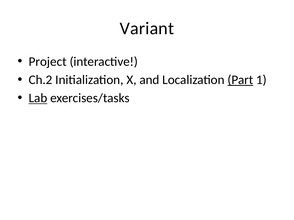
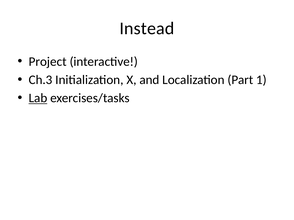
Variant: Variant -> Instead
Ch.2: Ch.2 -> Ch.3
Part underline: present -> none
